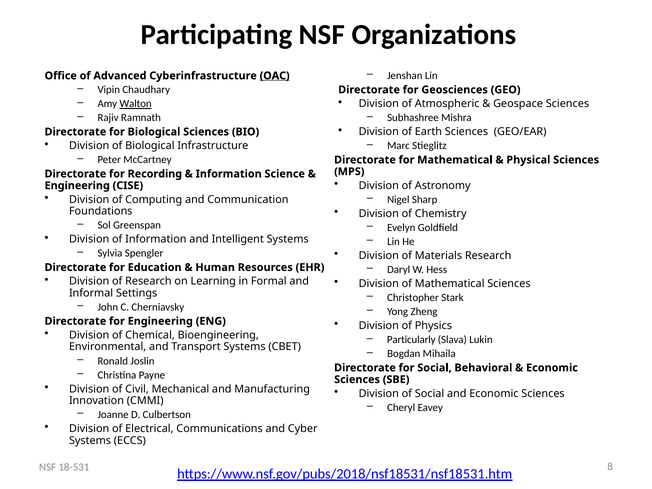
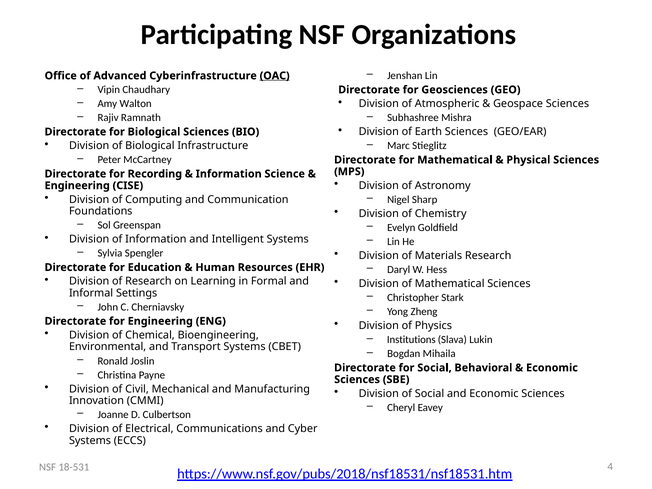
Walton underline: present -> none
Particularly: Particularly -> Institutions
8: 8 -> 4
